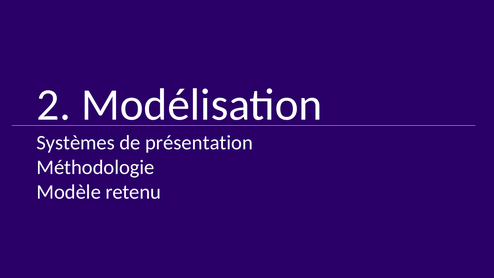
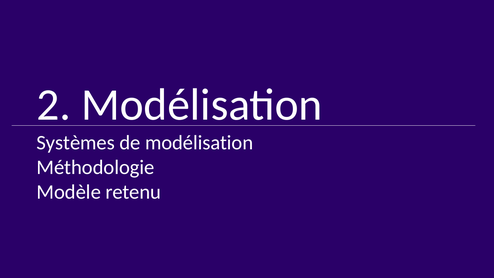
de présentation: présentation -> modélisation
